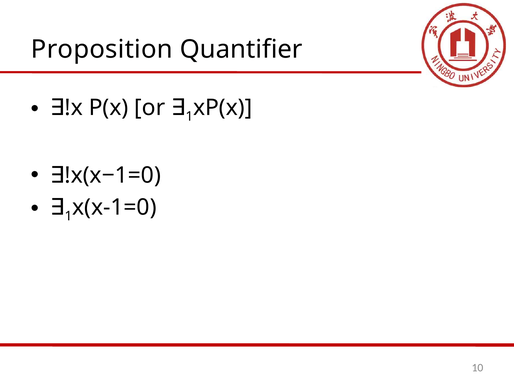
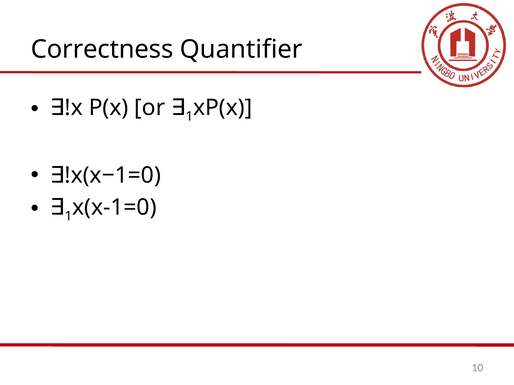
Proposition: Proposition -> Correctness
